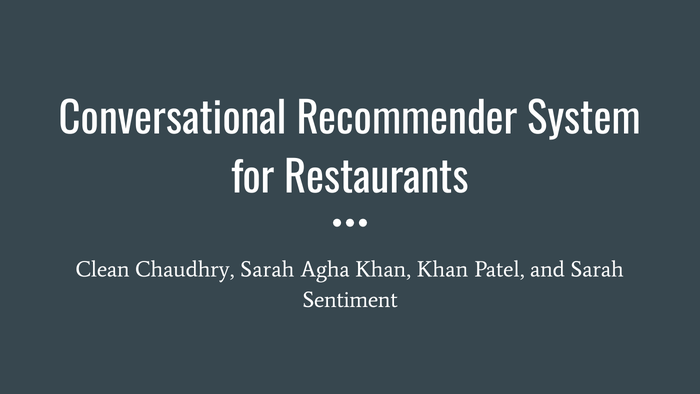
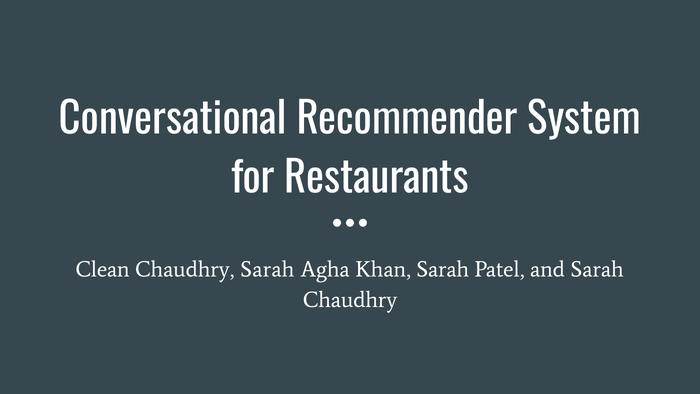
Khan Khan: Khan -> Sarah
Sentiment at (350, 300): Sentiment -> Chaudhry
